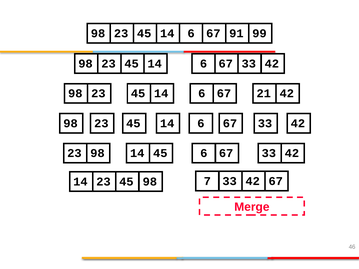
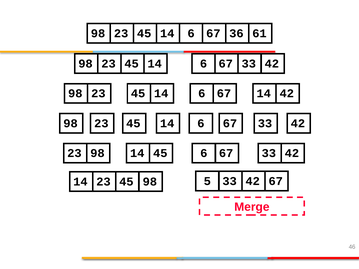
91: 91 -> 36
99: 99 -> 61
6 21: 21 -> 14
7: 7 -> 5
